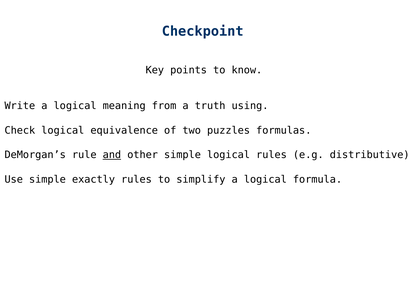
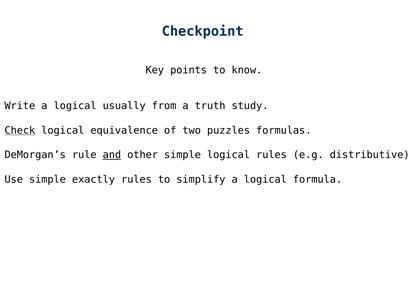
meaning: meaning -> usually
using: using -> study
Check underline: none -> present
